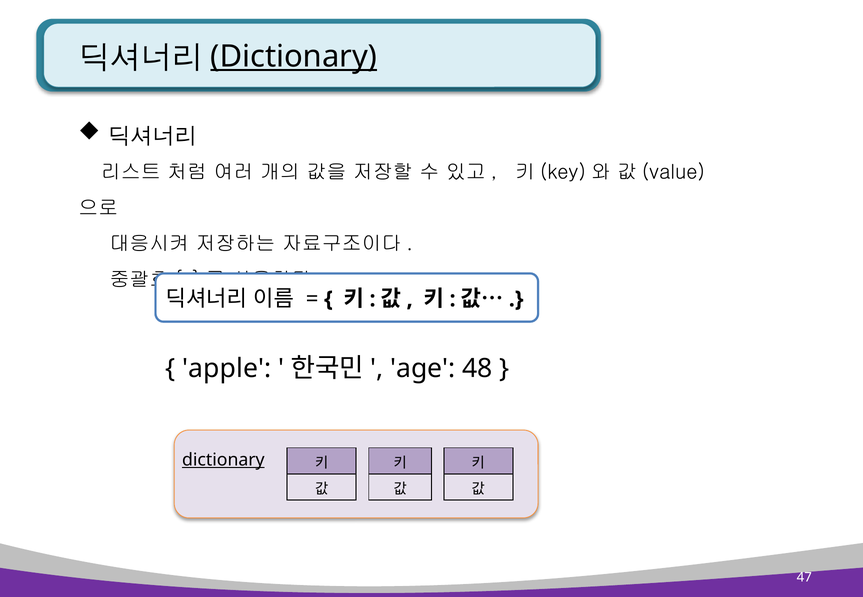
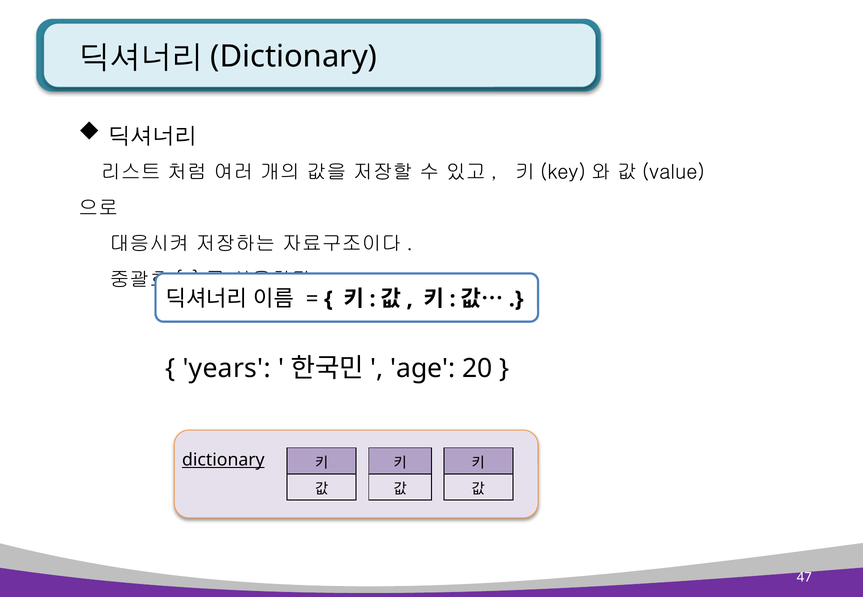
Dictionary at (294, 57) underline: present -> none
apple: apple -> years
48: 48 -> 20
